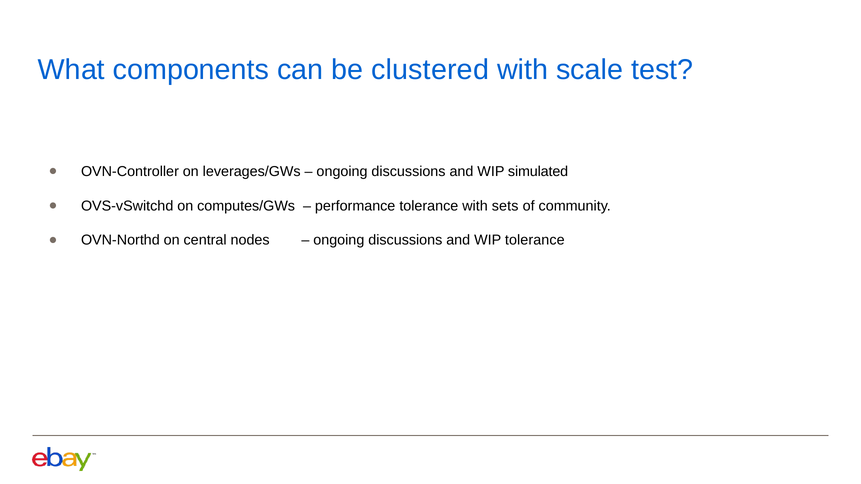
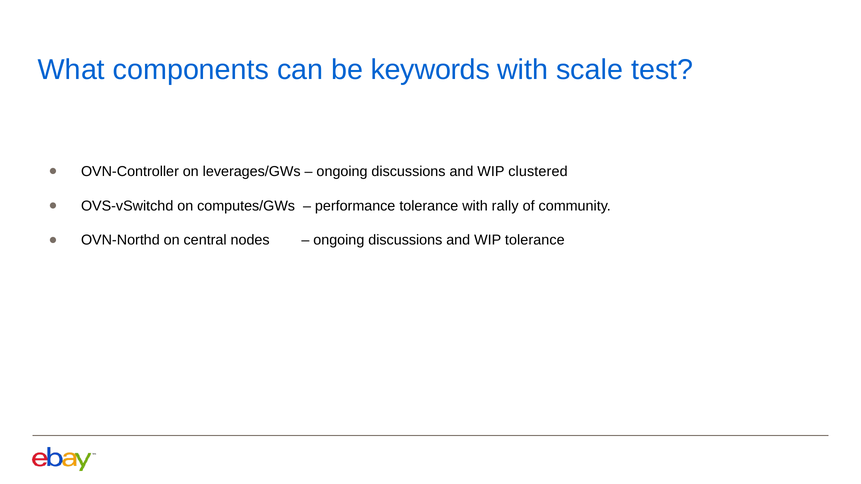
clustered: clustered -> keywords
simulated: simulated -> clustered
sets: sets -> rally
